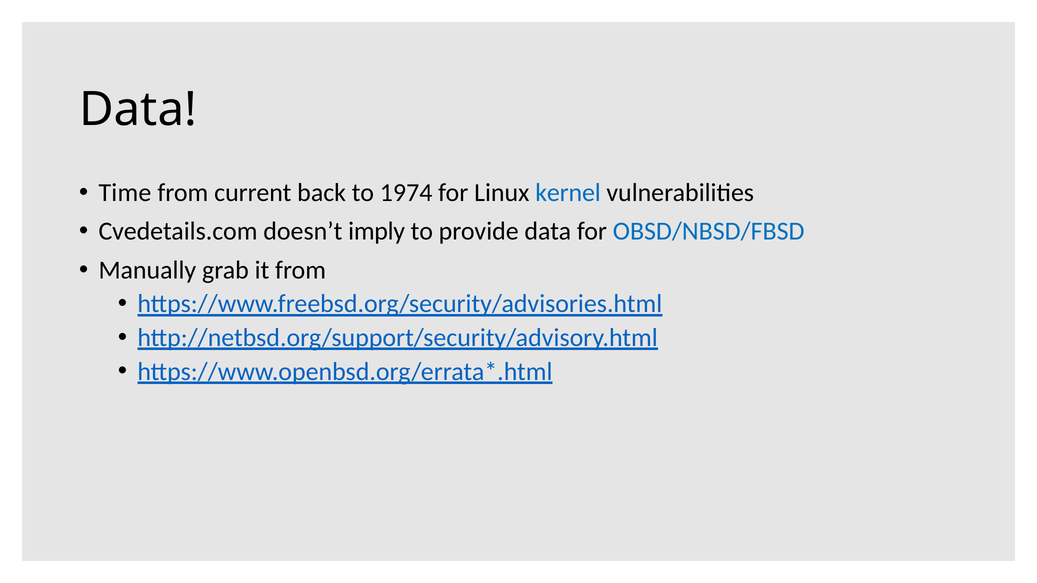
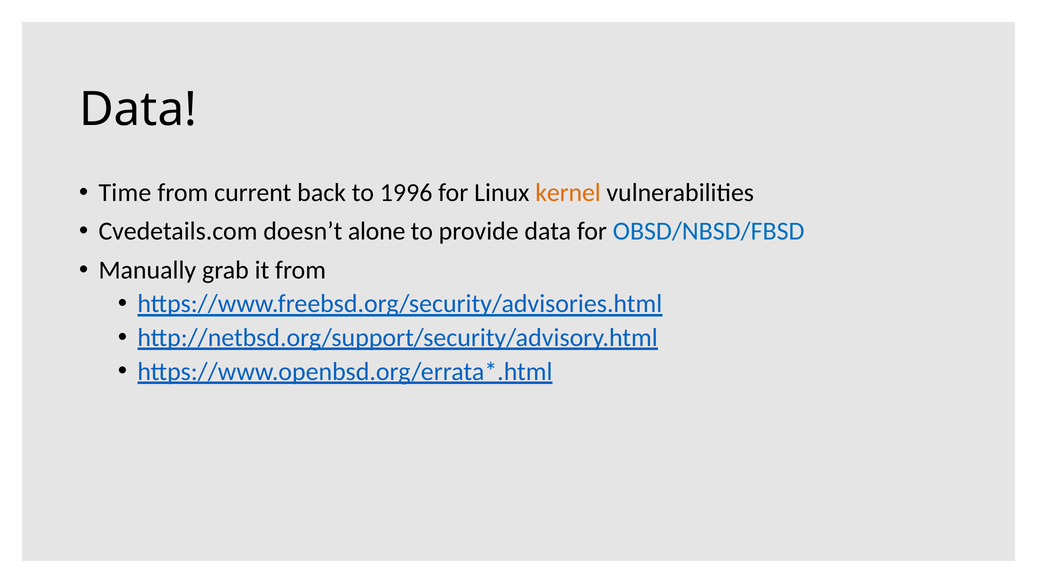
1974: 1974 -> 1996
kernel colour: blue -> orange
imply: imply -> alone
